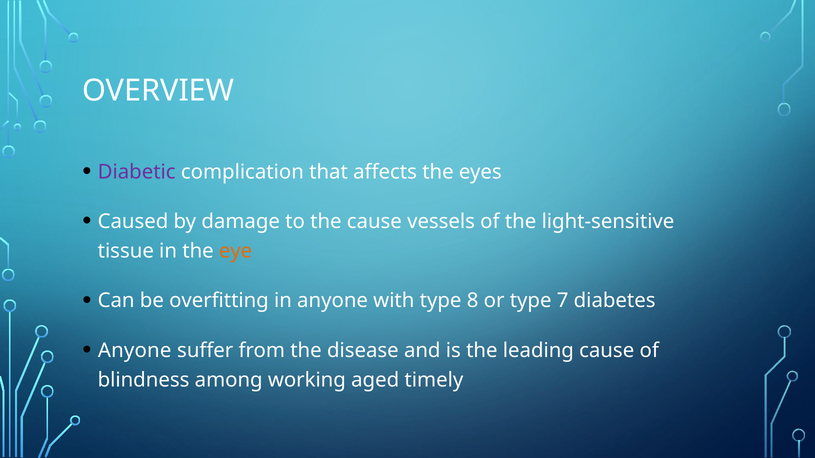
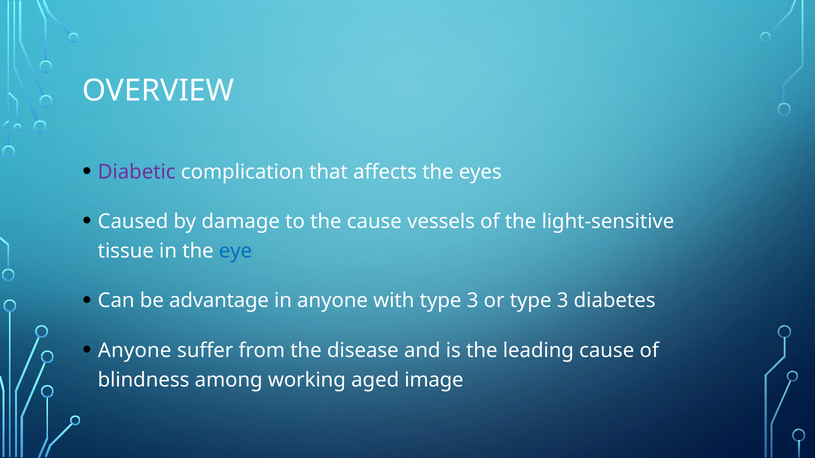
eye colour: orange -> blue
overfitting: overfitting -> advantage
with type 8: 8 -> 3
or type 7: 7 -> 3
timely: timely -> image
